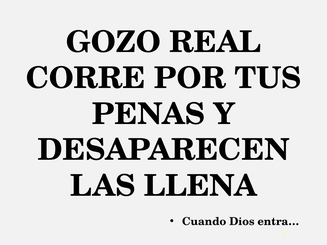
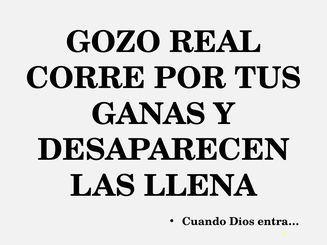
PENAS: PENAS -> GANAS
